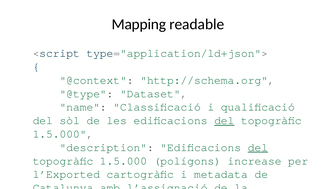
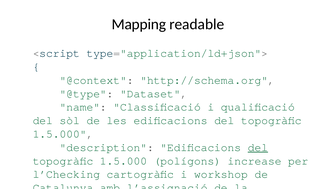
del at (224, 120) underline: present -> none
l’Exported: l’Exported -> l’Checking
metadata: metadata -> workshop
